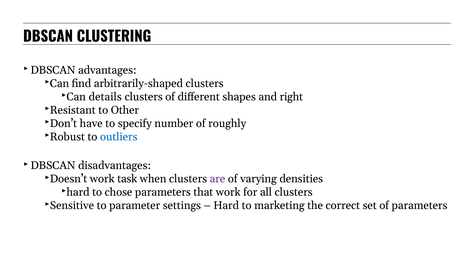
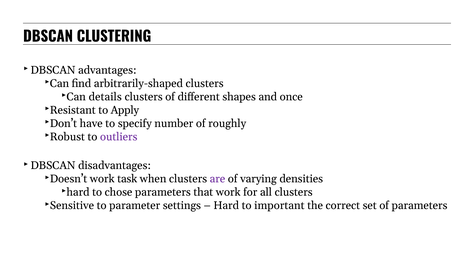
right: right -> once
Other: Other -> Apply
outliers colour: blue -> purple
marketing: marketing -> important
